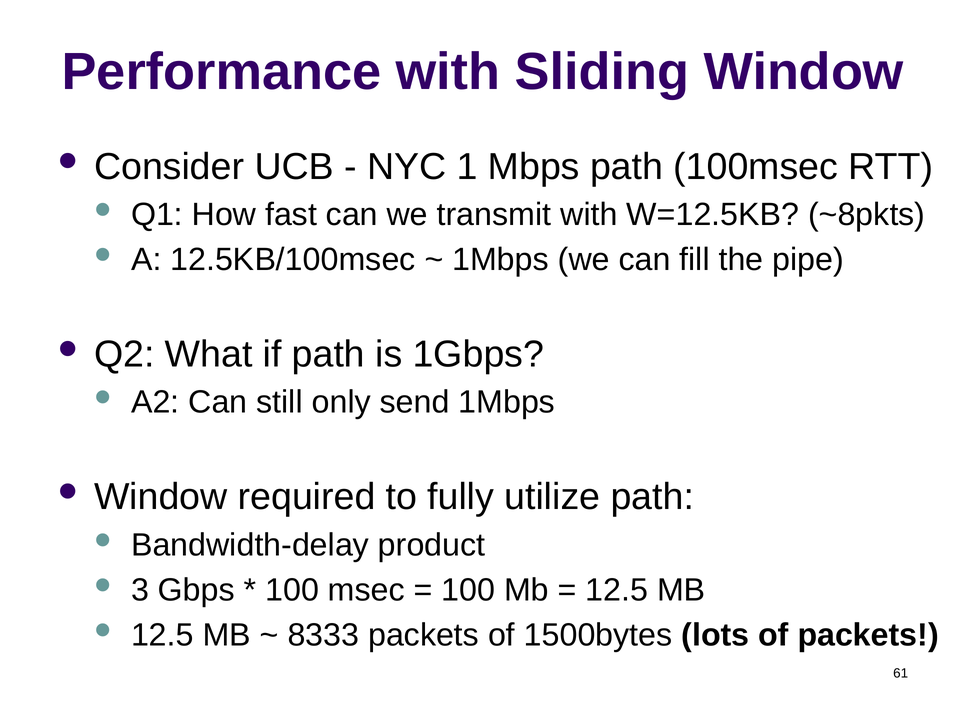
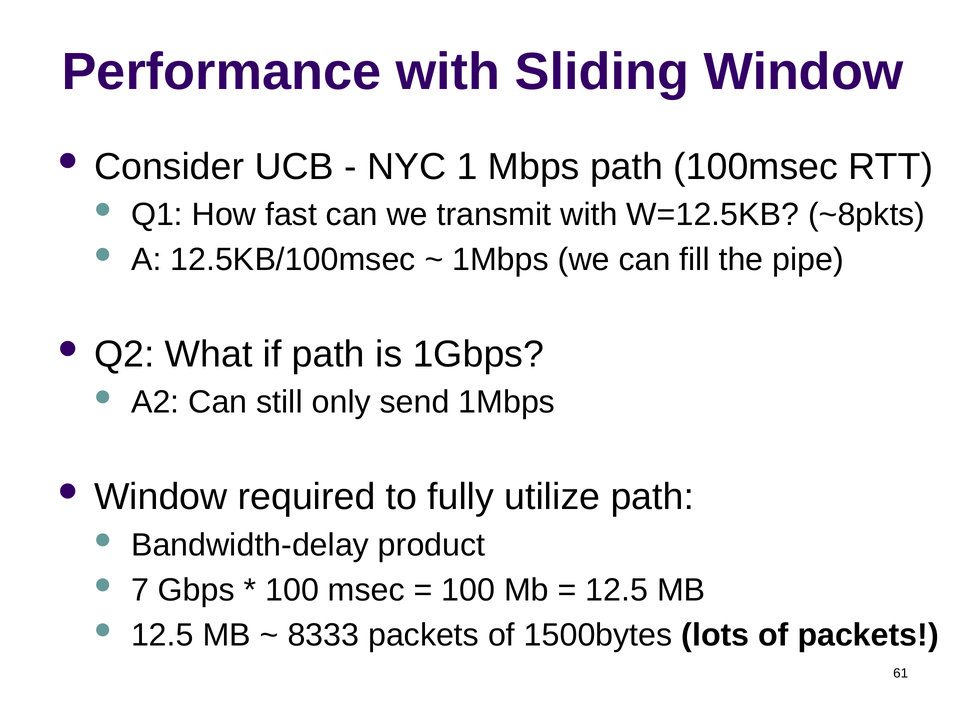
3: 3 -> 7
